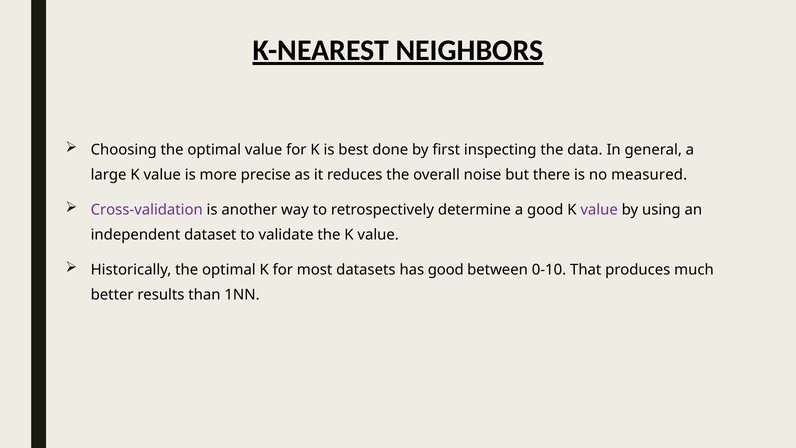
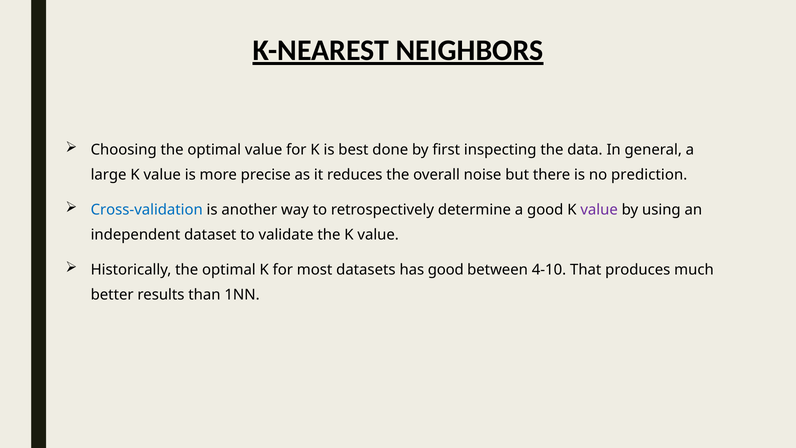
measured: measured -> prediction
Cross-validation colour: purple -> blue
0-10: 0-10 -> 4-10
